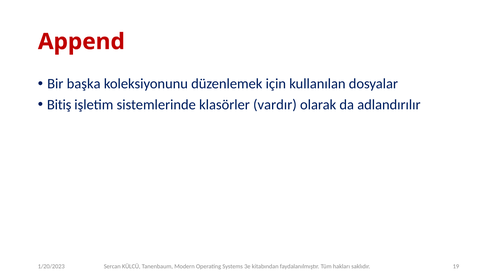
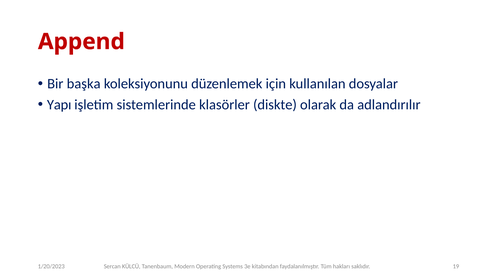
Bitiş: Bitiş -> Yapı
vardır: vardır -> diskte
